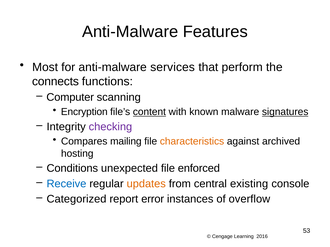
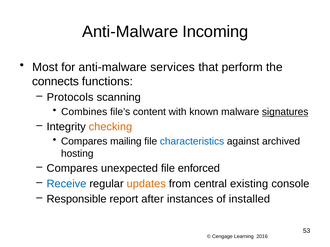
Features: Features -> Incoming
Computer: Computer -> Protocols
Encryption: Encryption -> Combines
content underline: present -> none
checking colour: purple -> orange
characteristics colour: orange -> blue
Conditions at (72, 169): Conditions -> Compares
Categorized: Categorized -> Responsible
error: error -> after
overflow: overflow -> installed
